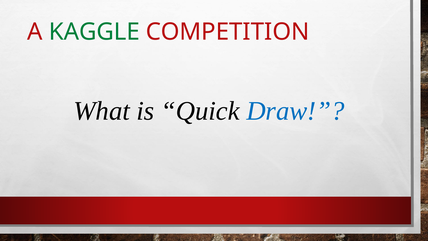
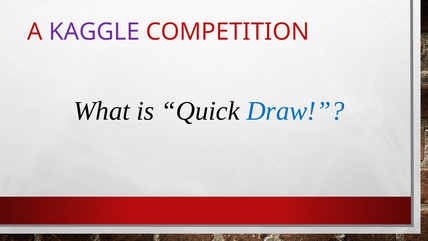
KAGGLE colour: green -> purple
